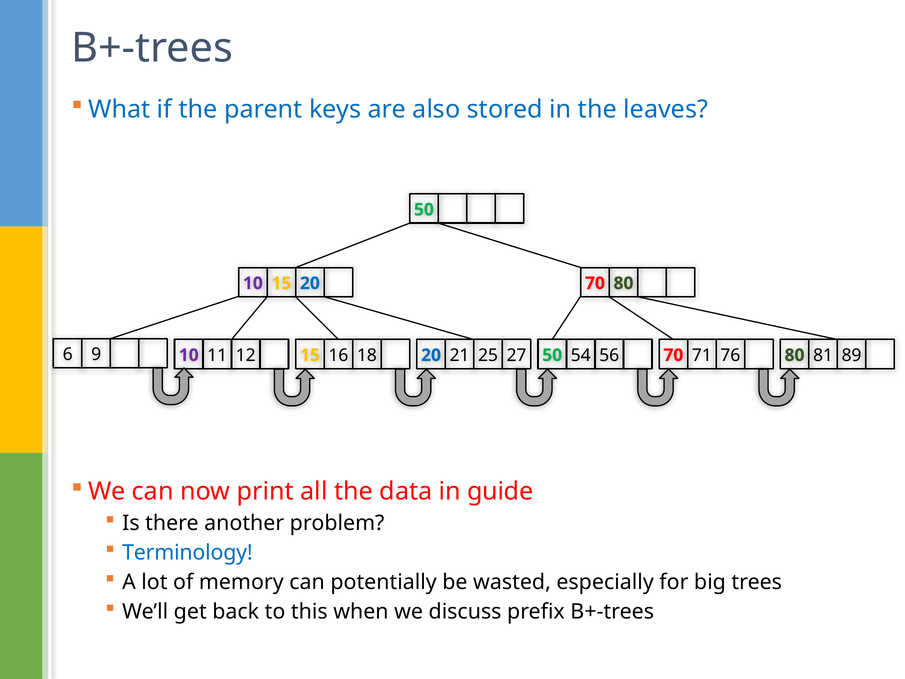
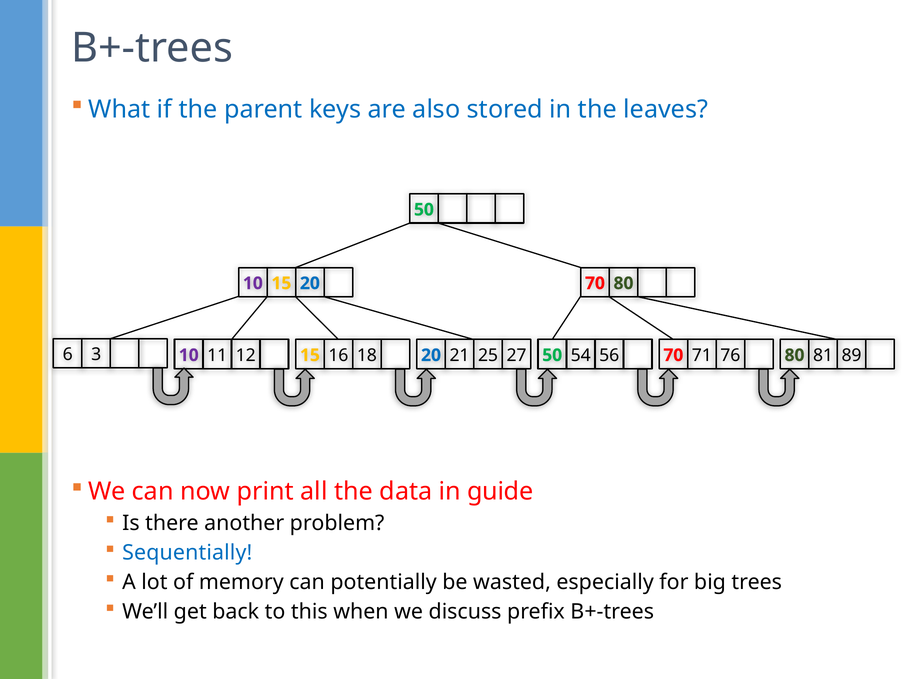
9: 9 -> 3
Terminology: Terminology -> Sequentially
